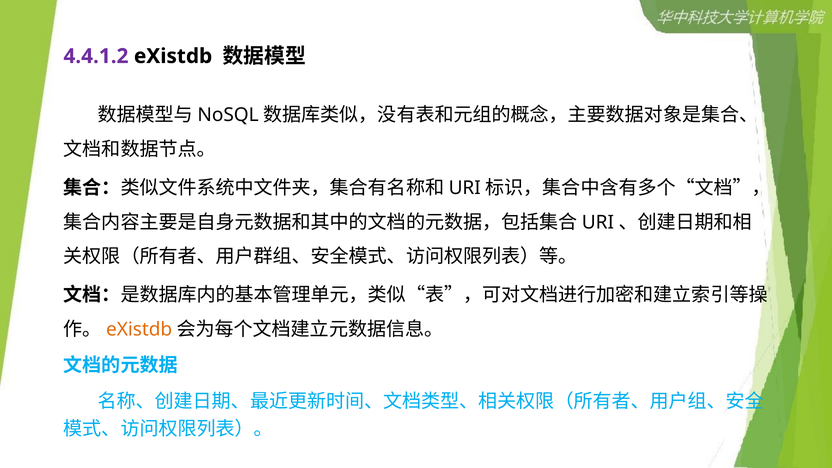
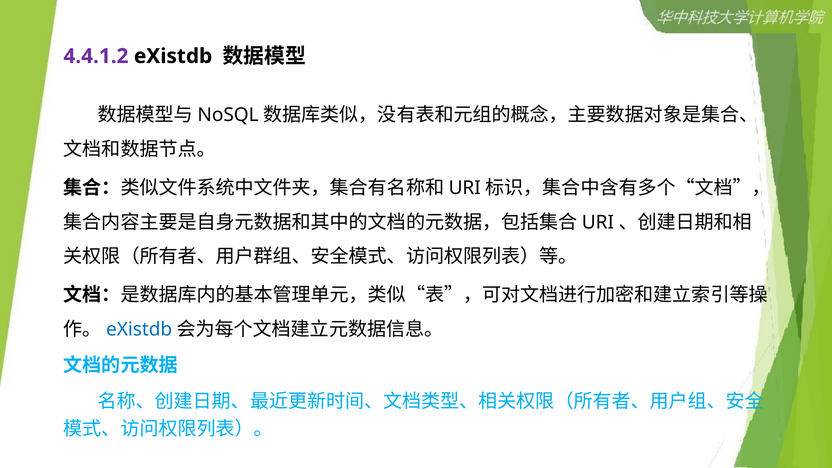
eXistdb at (139, 329) colour: orange -> blue
